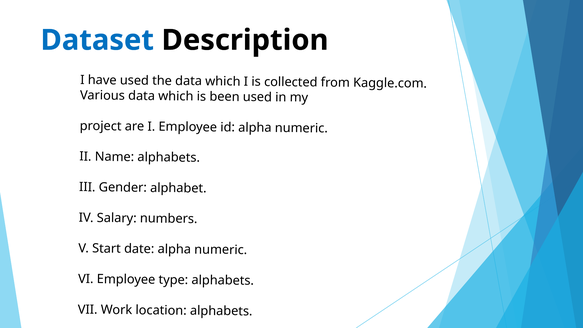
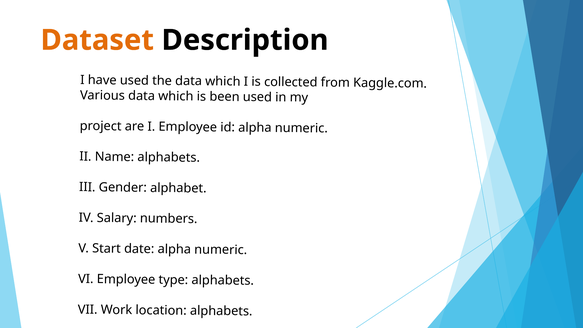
Dataset colour: blue -> orange
